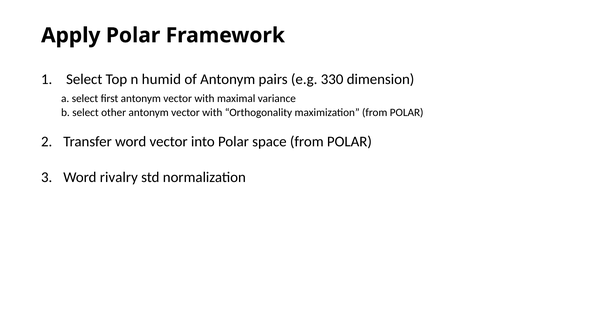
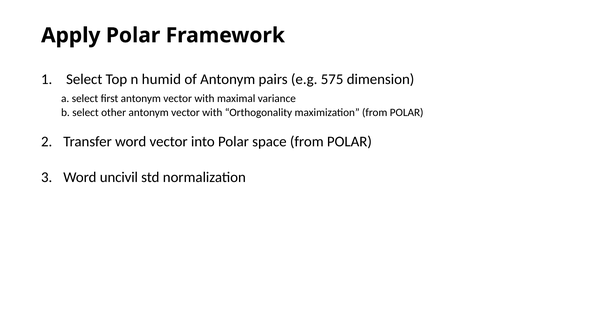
330: 330 -> 575
rivalry: rivalry -> uncivil
